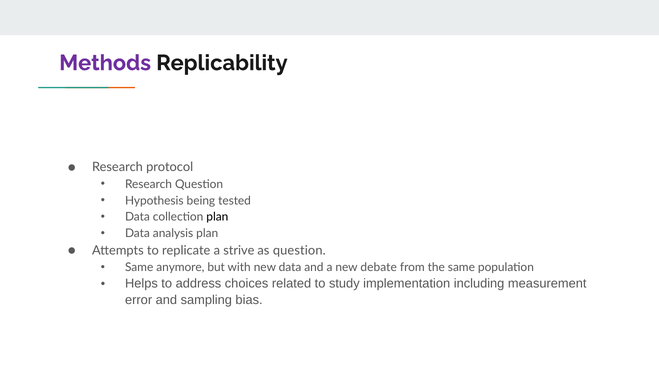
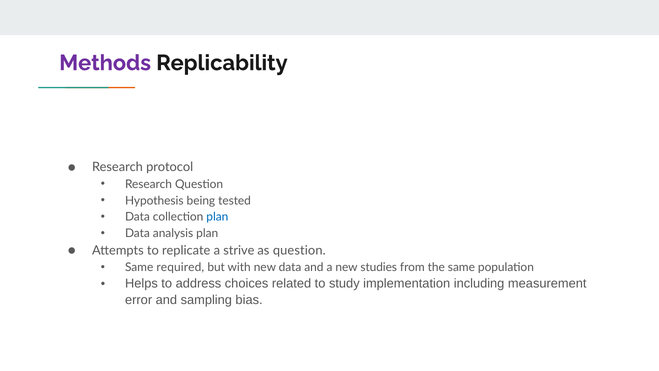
plan at (217, 217) colour: black -> blue
anymore: anymore -> required
debate: debate -> studies
